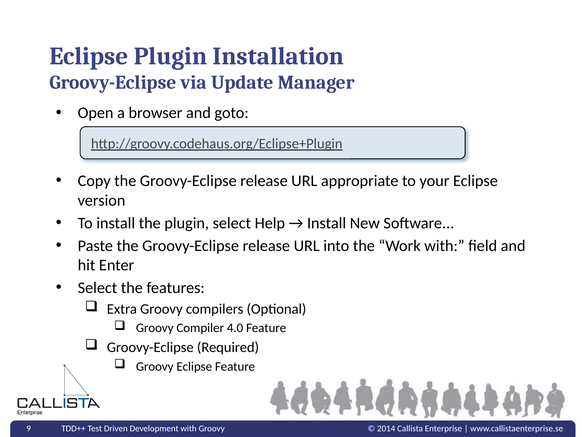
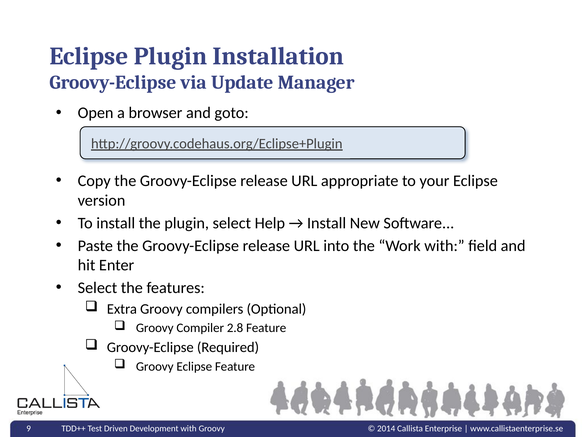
4.0: 4.0 -> 2.8
